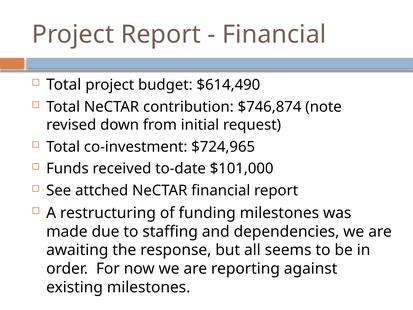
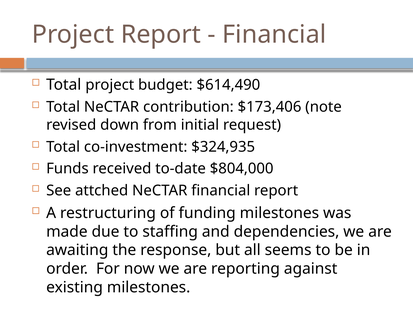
$746,874: $746,874 -> $173,406
$724,965: $724,965 -> $324,935
$101,000: $101,000 -> $804,000
